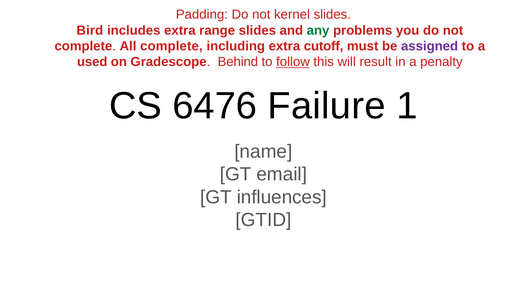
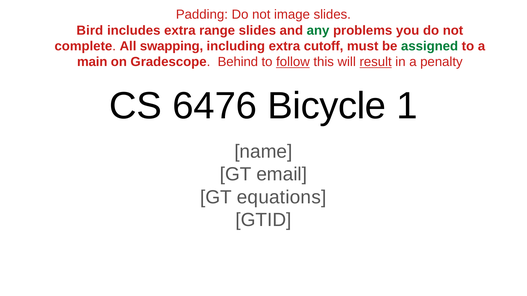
kernel: kernel -> image
All complete: complete -> swapping
assigned colour: purple -> green
used: used -> main
result underline: none -> present
Failure: Failure -> Bicycle
influences: influences -> equations
